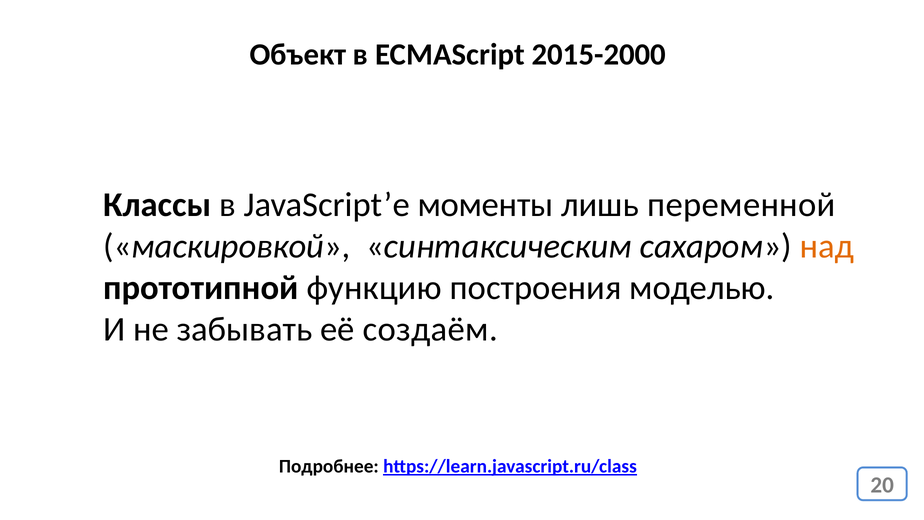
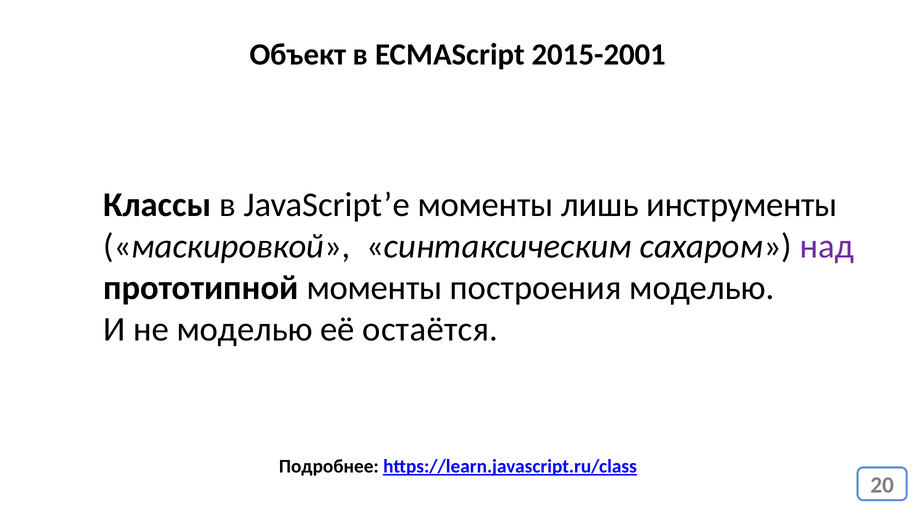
2015-2000: 2015-2000 -> 2015-2001
переменной: переменной -> инструменты
над colour: orange -> purple
прототипной функцию: функцию -> моменты
не забывать: забывать -> моделью
создаём: создаём -> остаётся
